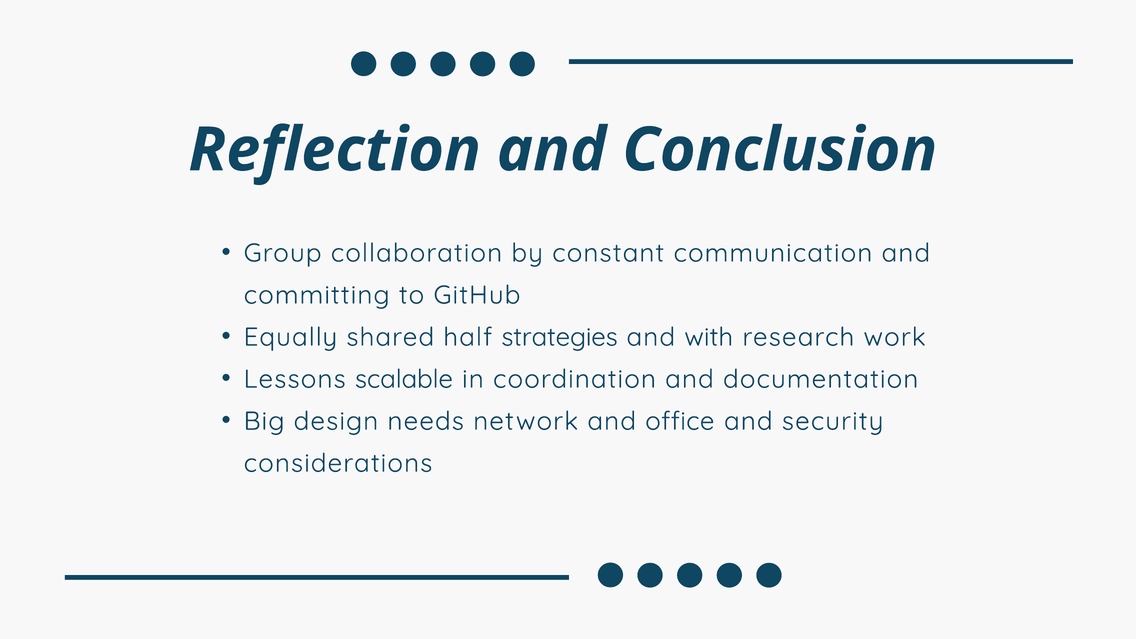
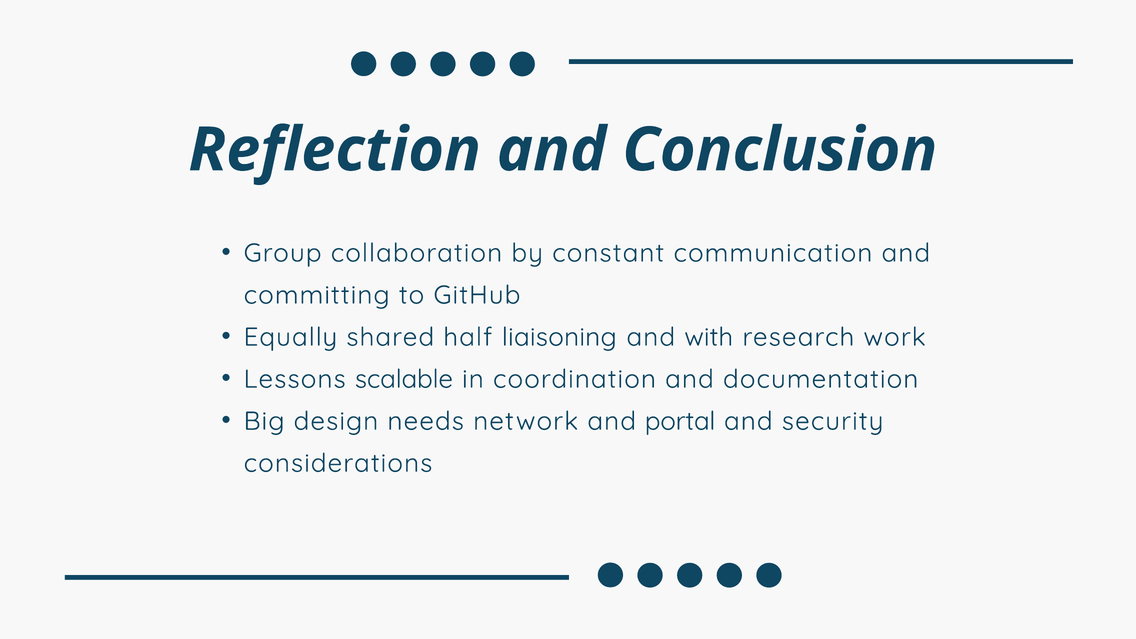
strategies: strategies -> liaisoning
office: office -> portal
